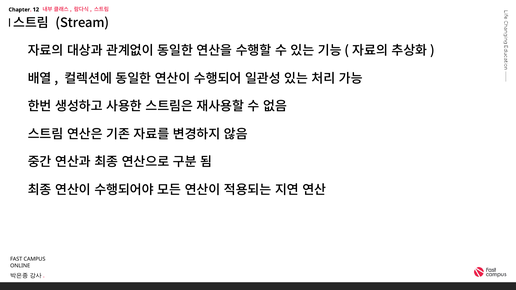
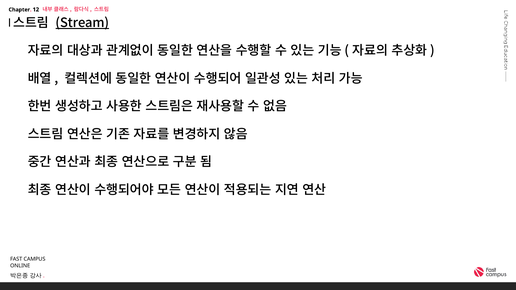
Stream underline: none -> present
